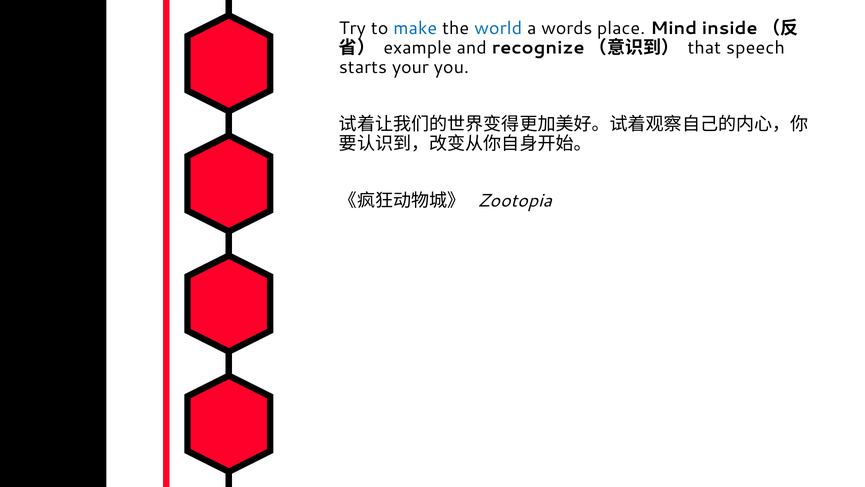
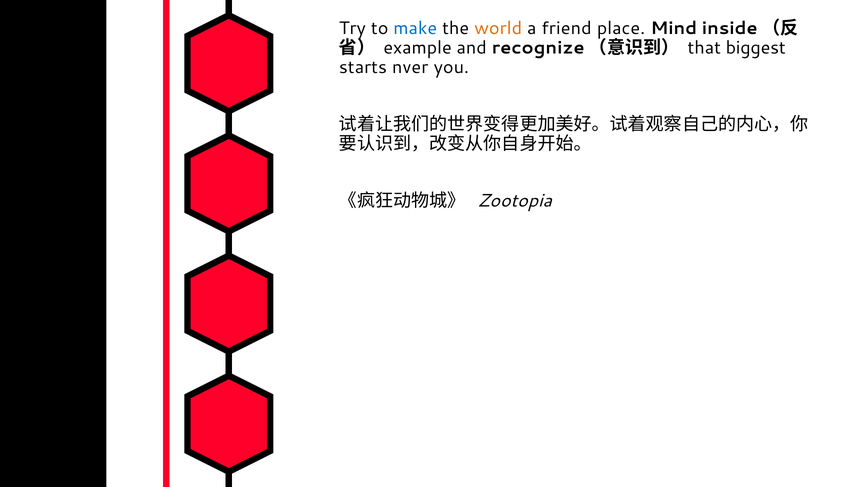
world colour: blue -> orange
words: words -> friend
speech: speech -> biggest
your: your -> nver
